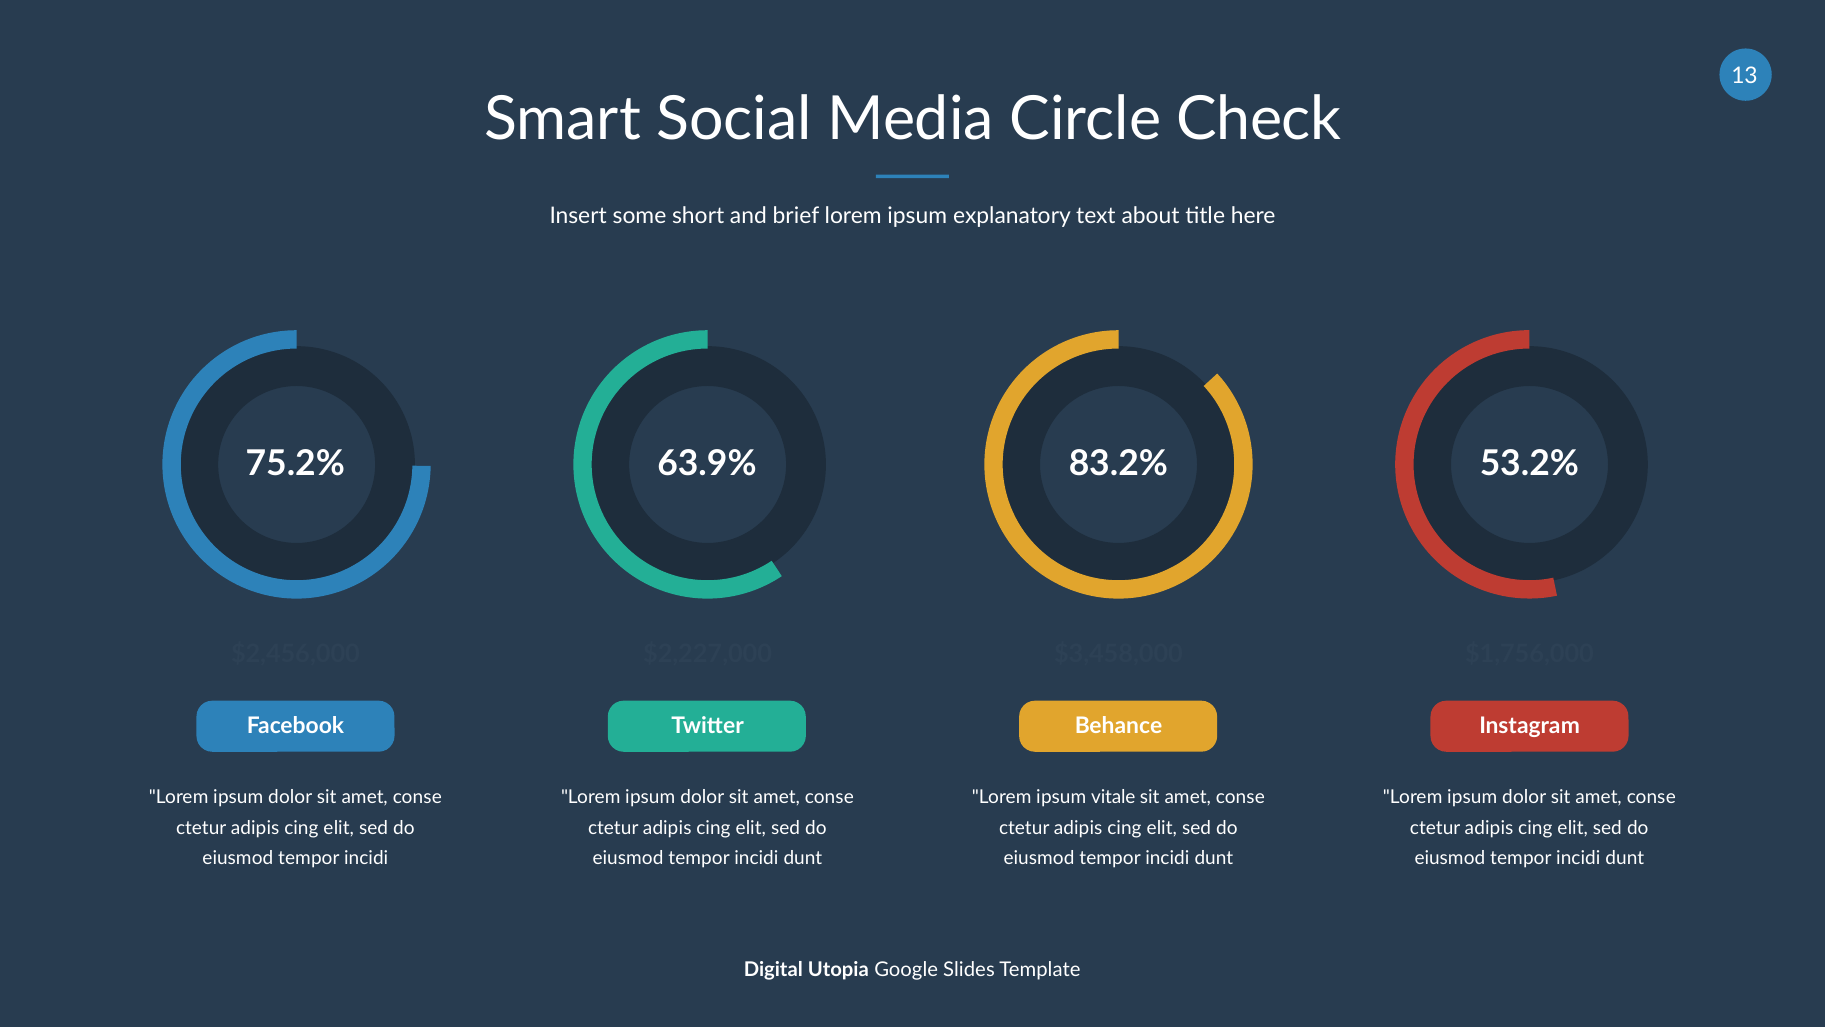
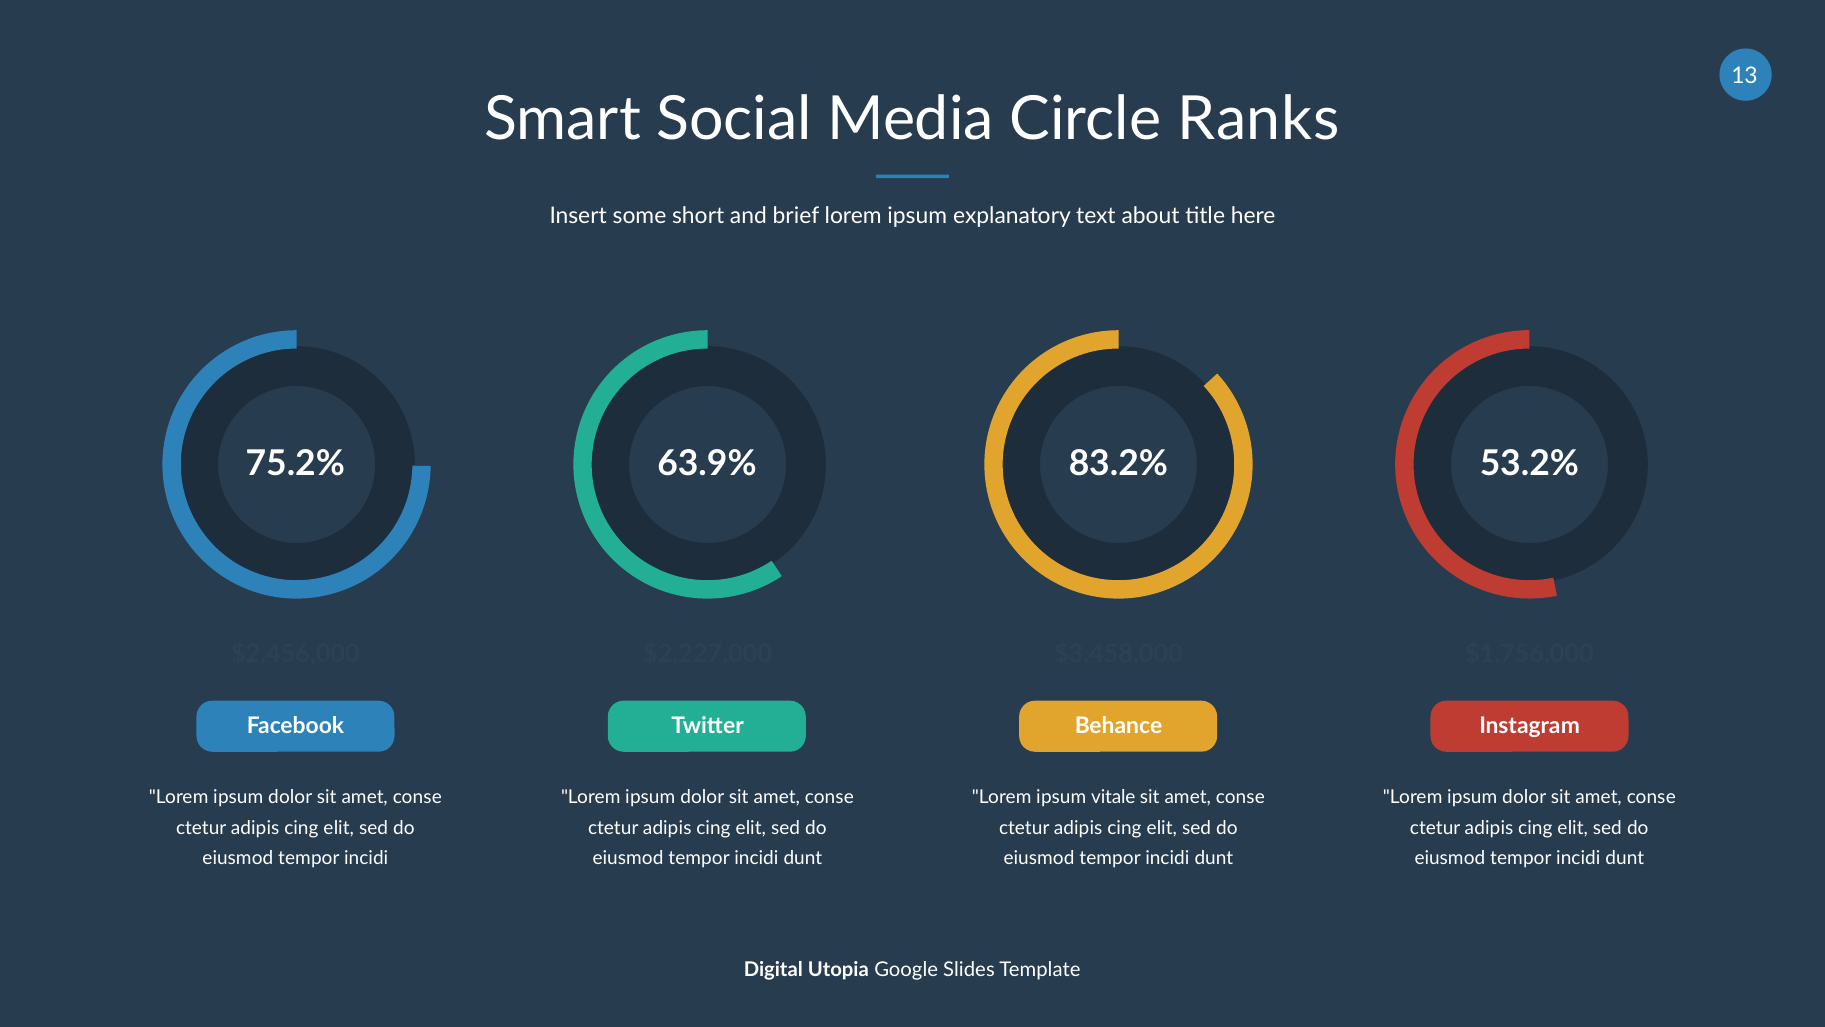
Check: Check -> Ranks
